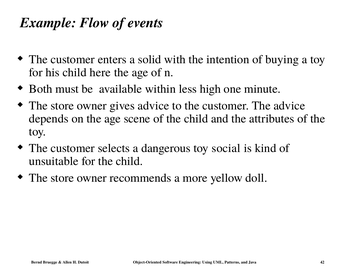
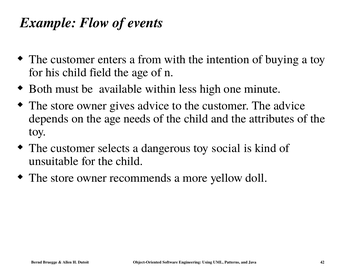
solid: solid -> from
here: here -> field
scene: scene -> needs
